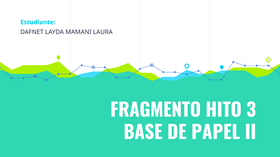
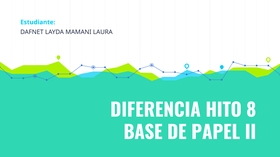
FRAGMENTO: FRAGMENTO -> DIFERENCIA
3: 3 -> 8
